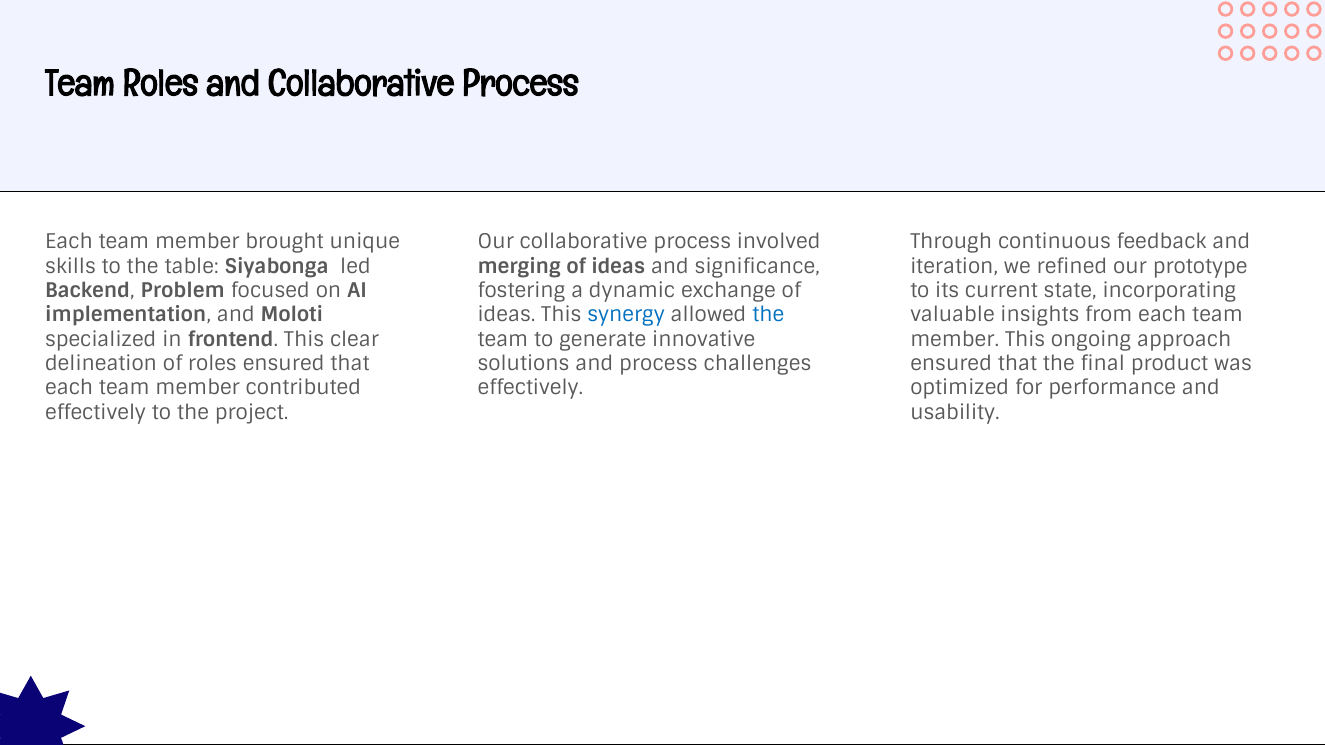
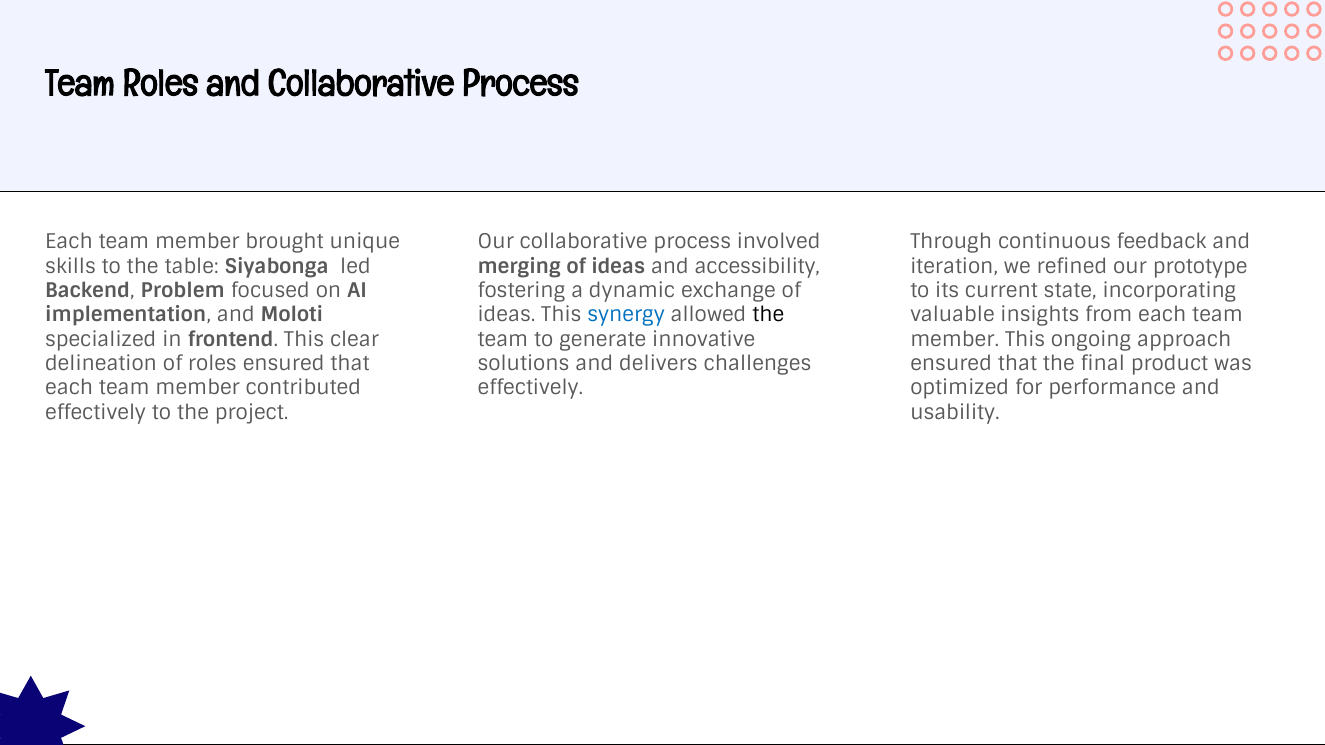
significance: significance -> accessibility
the at (768, 315) colour: blue -> black
and process: process -> delivers
